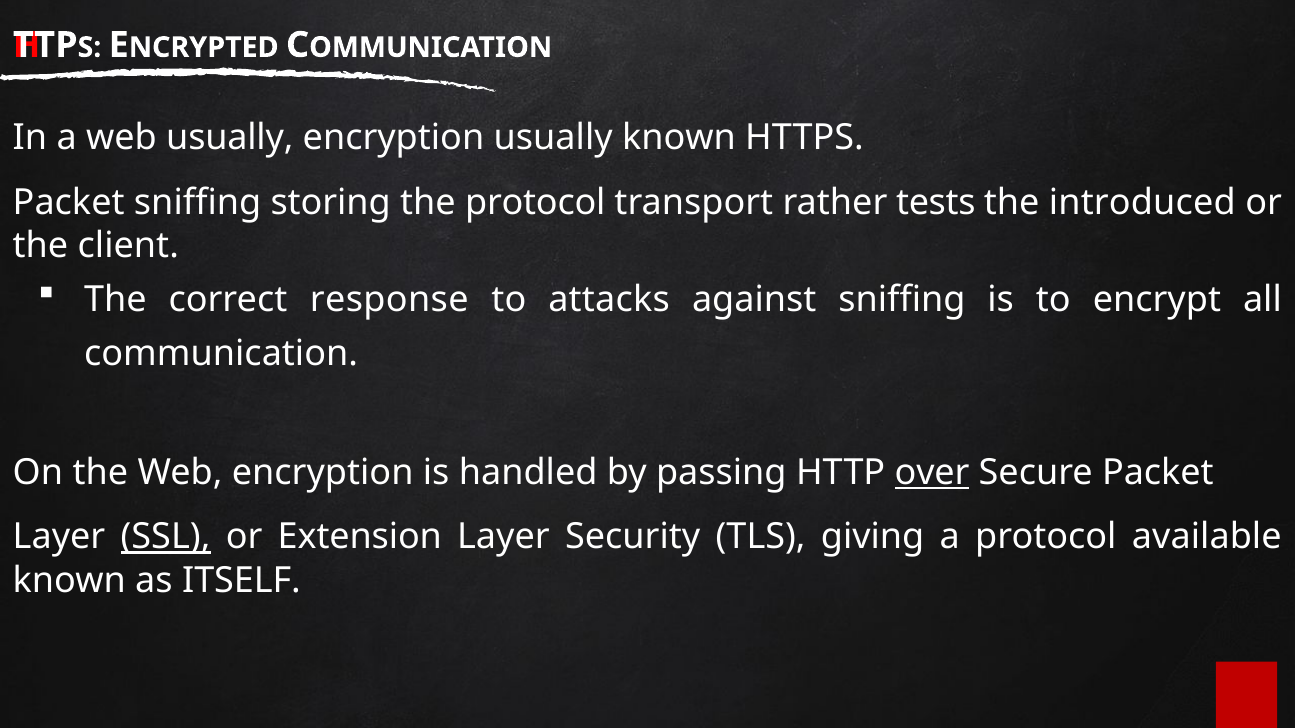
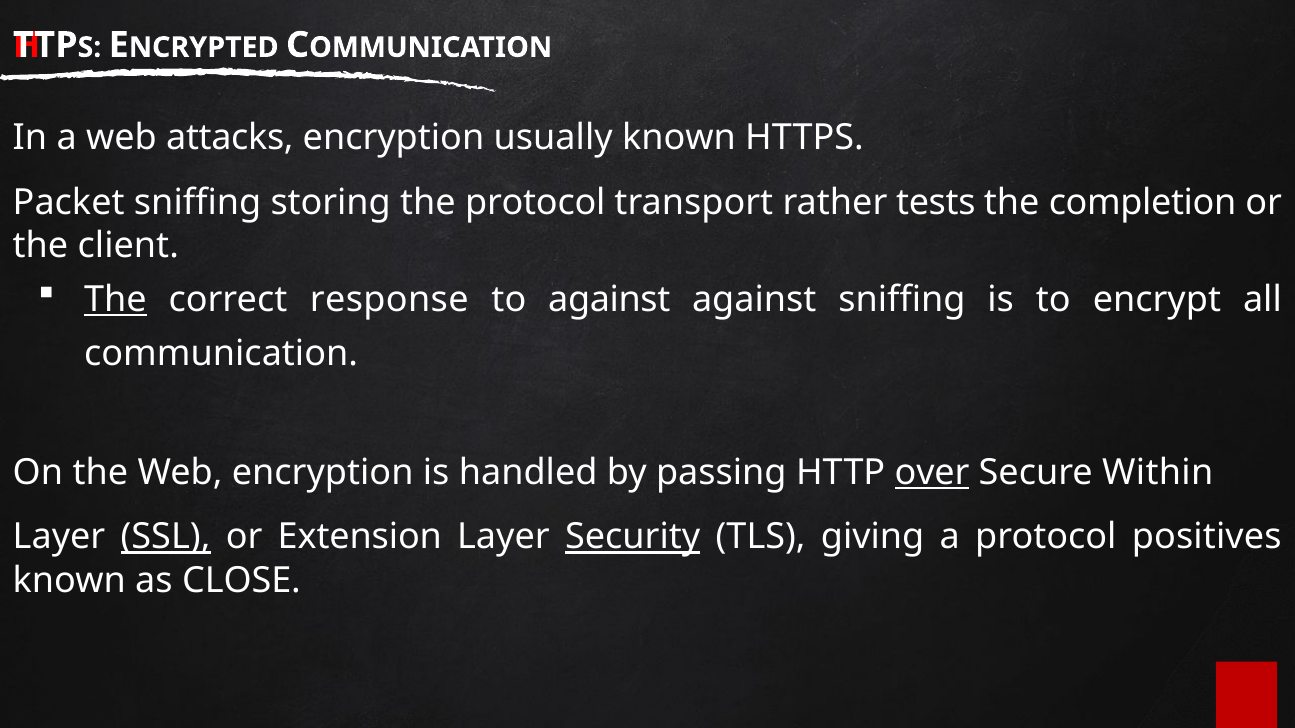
web usually: usually -> attacks
introduced: introduced -> completion
The at (115, 300) underline: none -> present
to attacks: attacks -> against
Secure Packet: Packet -> Within
Security underline: none -> present
available: available -> positives
ITSELF: ITSELF -> CLOSE
